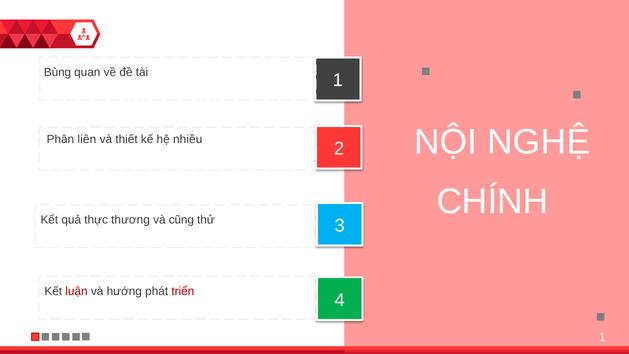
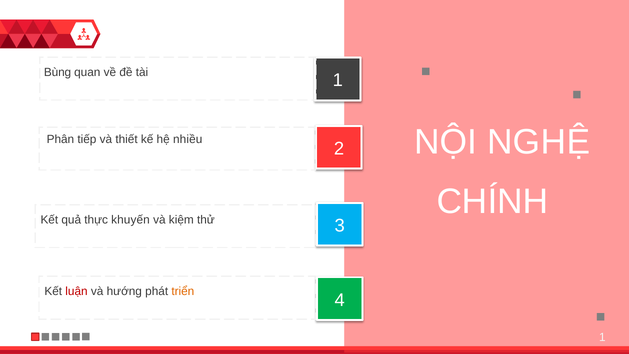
liên: liên -> tiếp
thương: thương -> khuyến
cũng: cũng -> kiệm
triển colour: red -> orange
